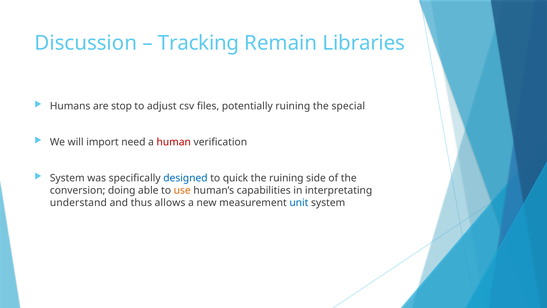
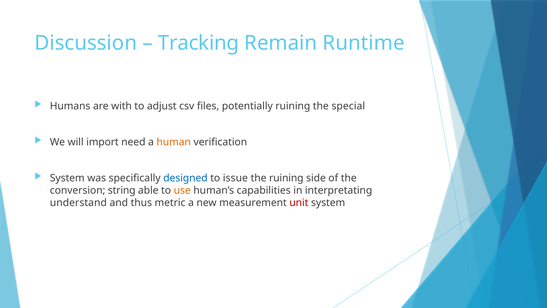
Libraries: Libraries -> Runtime
stop: stop -> with
human colour: red -> orange
quick: quick -> issue
doing: doing -> string
allows: allows -> metric
unit colour: blue -> red
